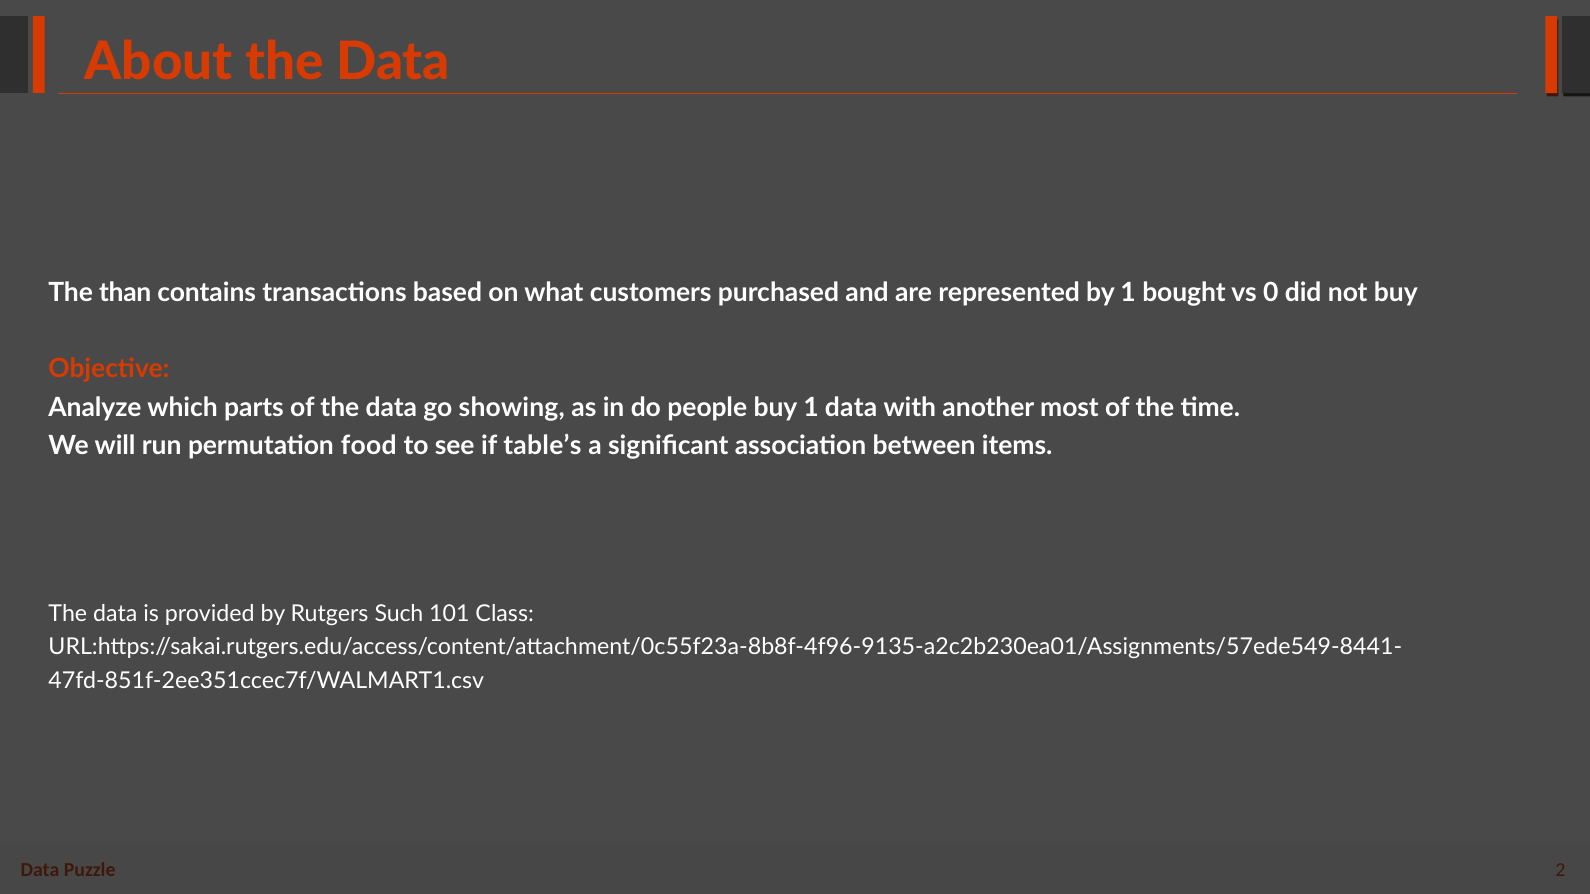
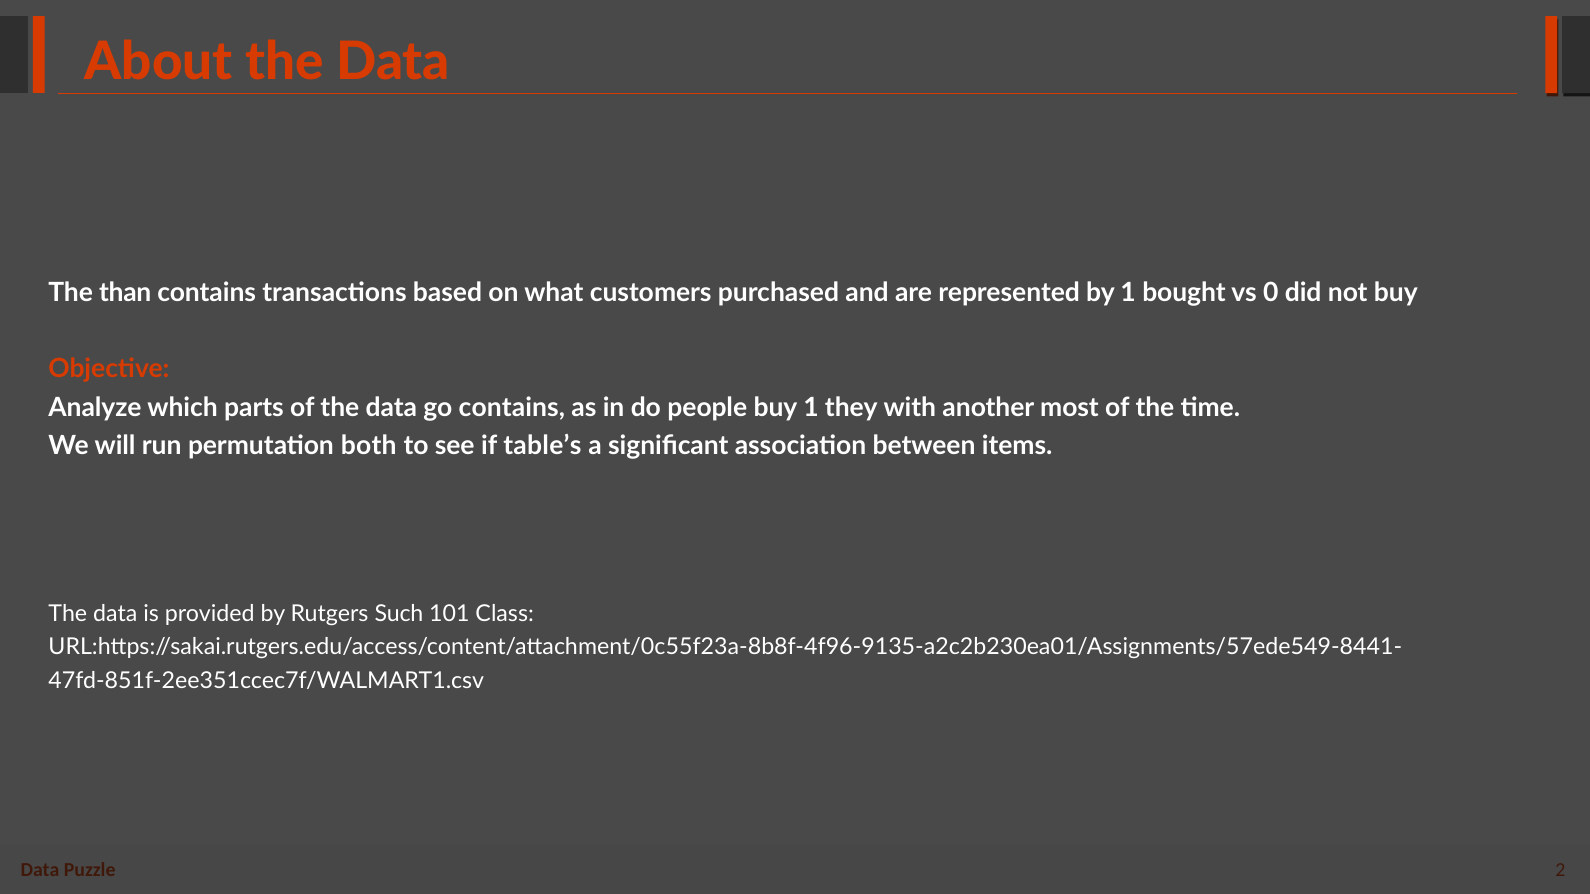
go showing: showing -> contains
1 data: data -> they
food: food -> both
